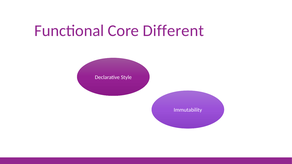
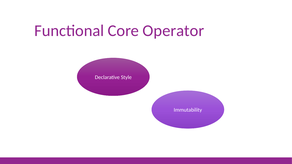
Different: Different -> Operator
